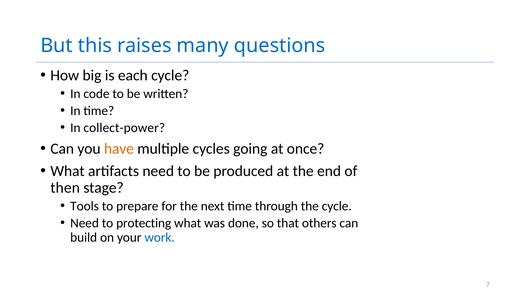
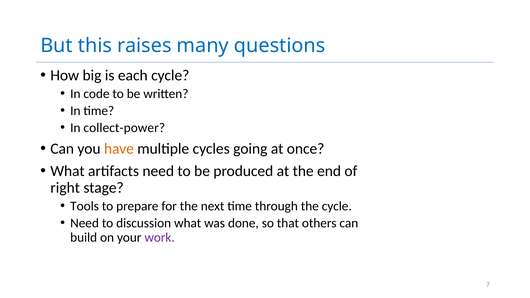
then: then -> right
protecting: protecting -> discussion
work colour: blue -> purple
